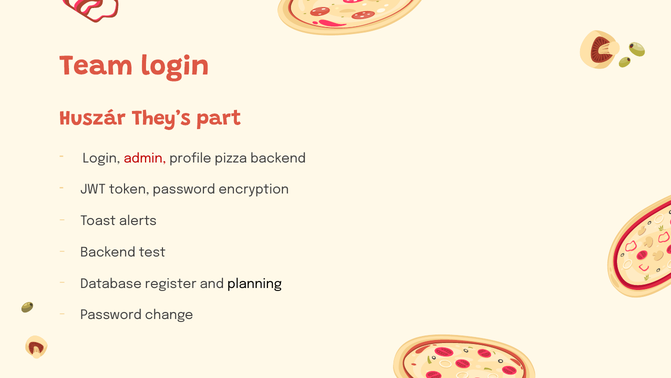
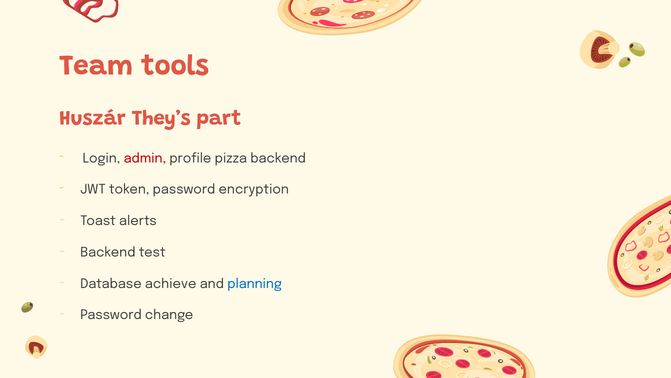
Team login: login -> tools
register: register -> achieve
planning colour: black -> blue
